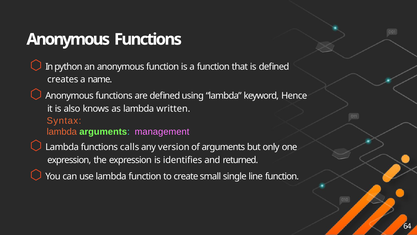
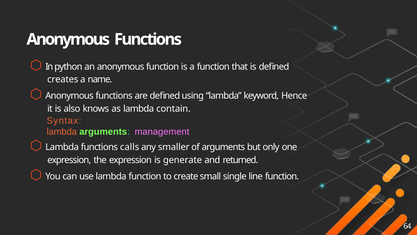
written: written -> contain
version: version -> smaller
identifies: identifies -> generate
